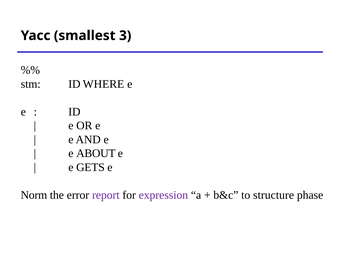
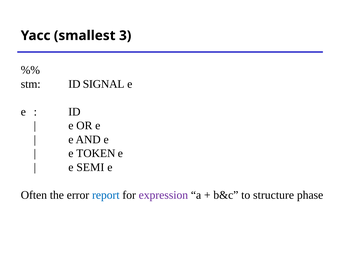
WHERE: WHERE -> SIGNAL
ABOUT: ABOUT -> TOKEN
GETS: GETS -> SEMI
Norm: Norm -> Often
report colour: purple -> blue
